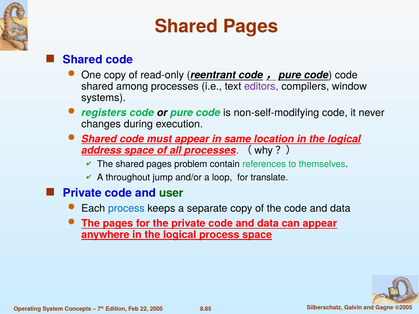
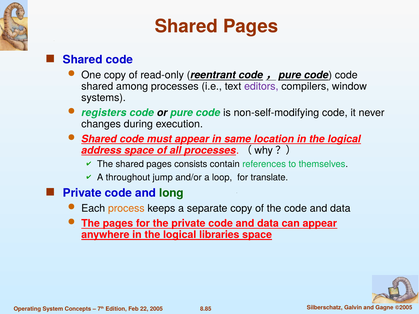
problem: problem -> consists
user: user -> long
process at (126, 209) colour: blue -> orange
logical process: process -> libraries
